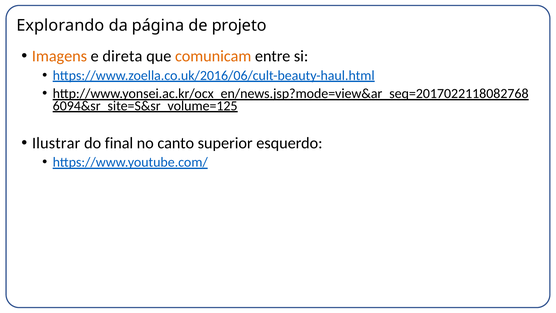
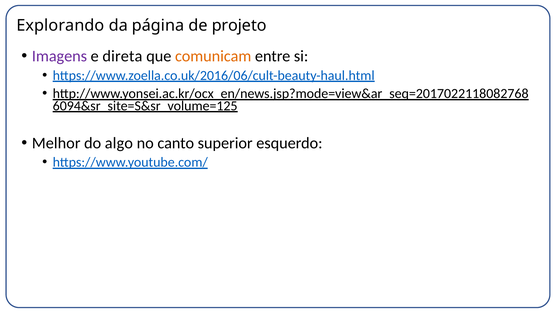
Imagens colour: orange -> purple
Ilustrar: Ilustrar -> Melhor
final: final -> algo
